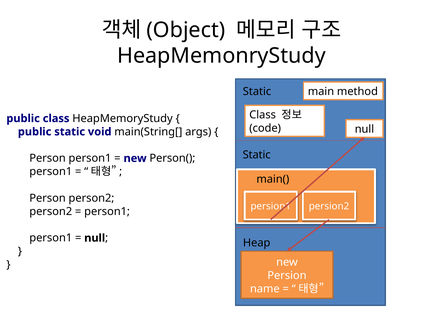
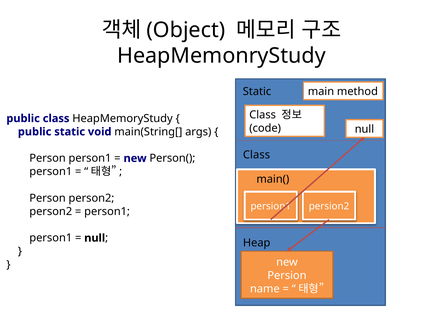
Static at (257, 155): Static -> Class
